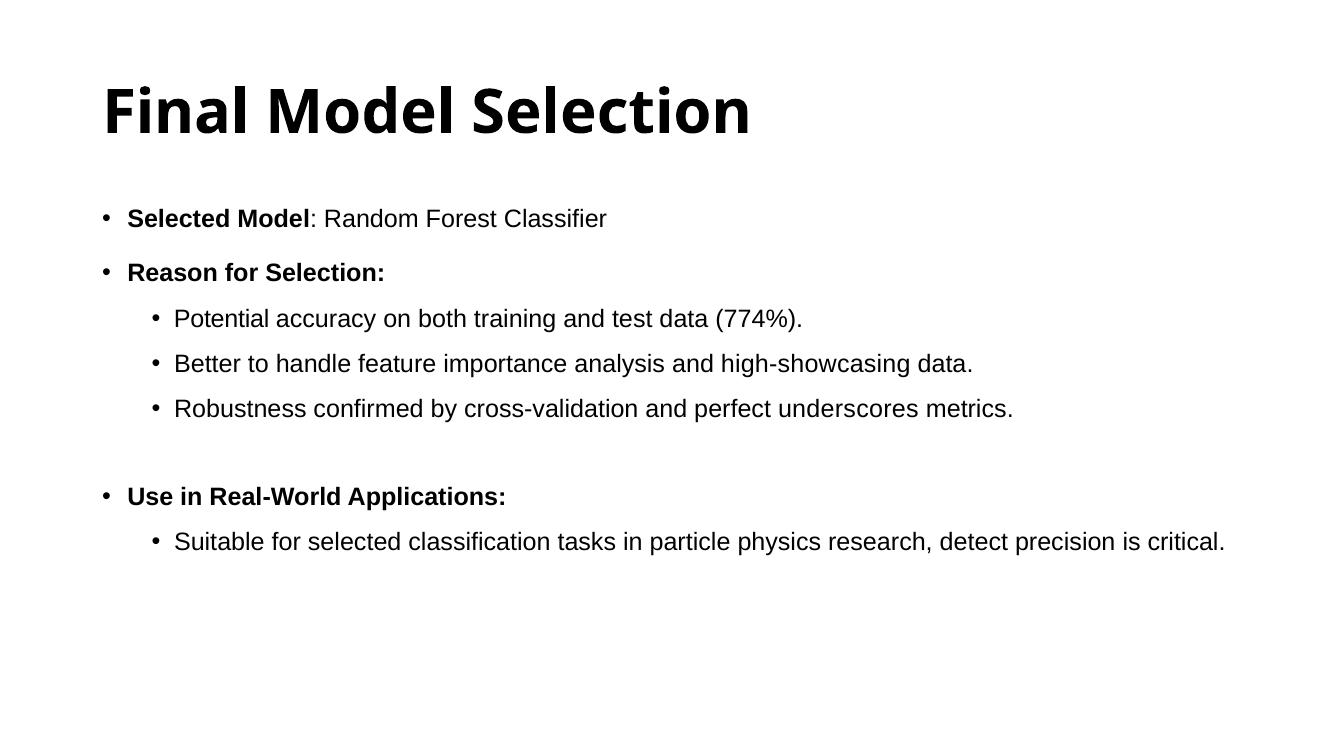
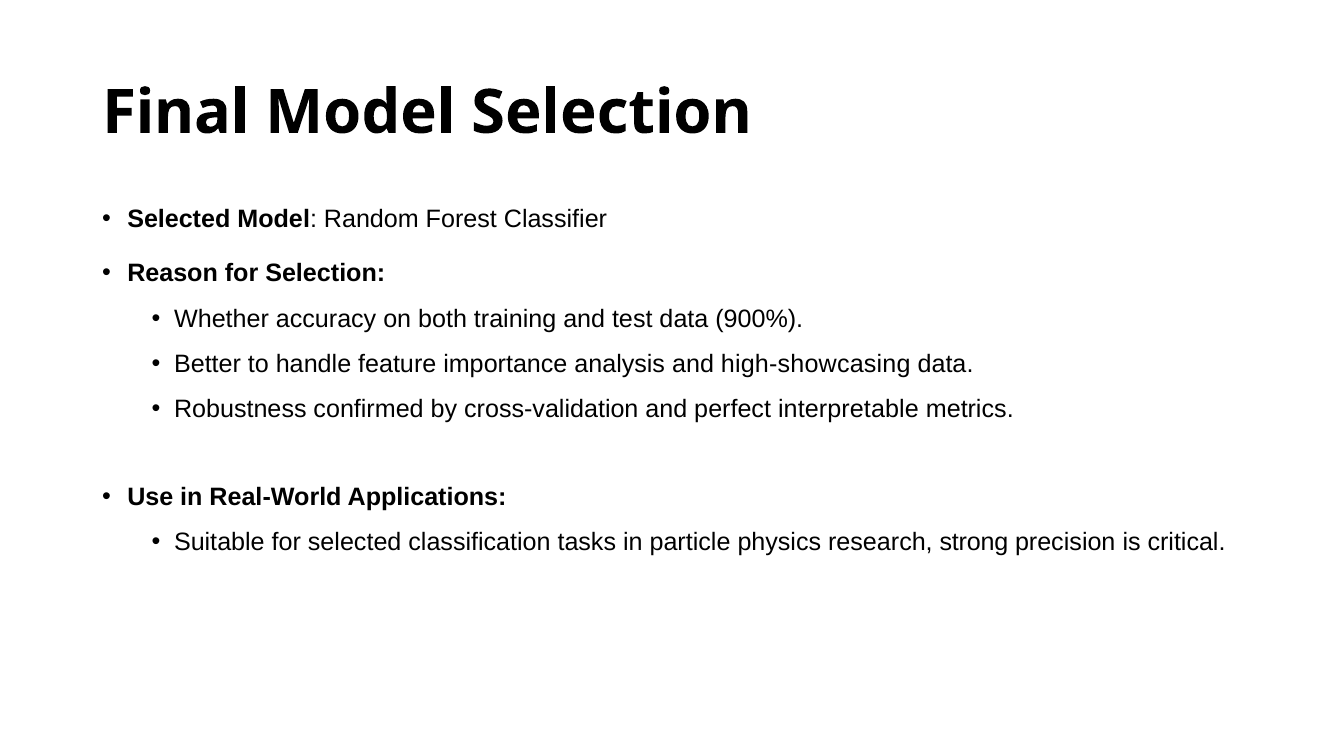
Potential: Potential -> Whether
774%: 774% -> 900%
underscores: underscores -> interpretable
detect: detect -> strong
